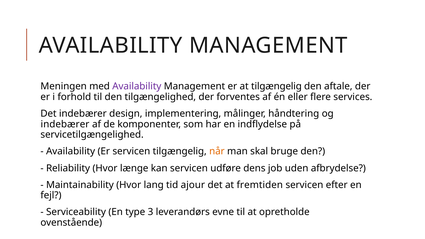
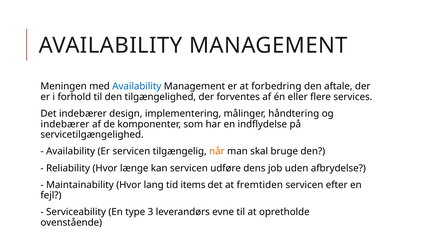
Availability at (137, 86) colour: purple -> blue
at tilgængelig: tilgængelig -> forbedring
ajour: ajour -> items
